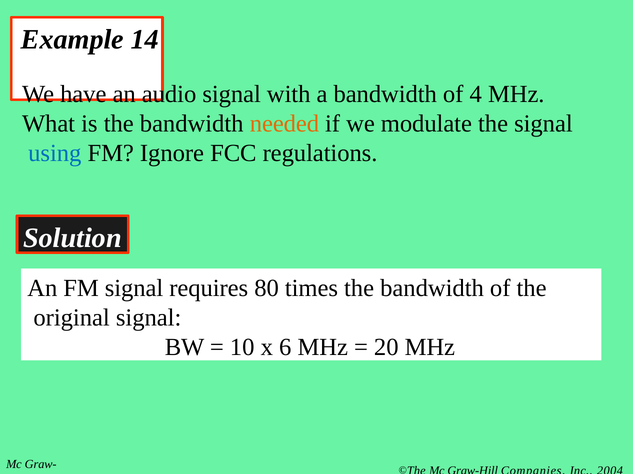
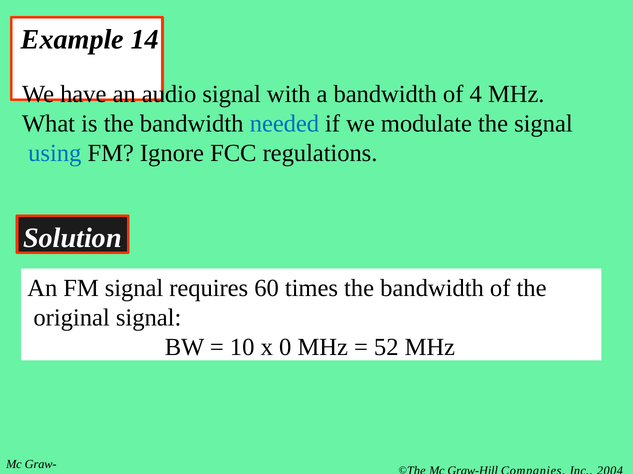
needed colour: orange -> blue
80: 80 -> 60
6: 6 -> 0
20: 20 -> 52
